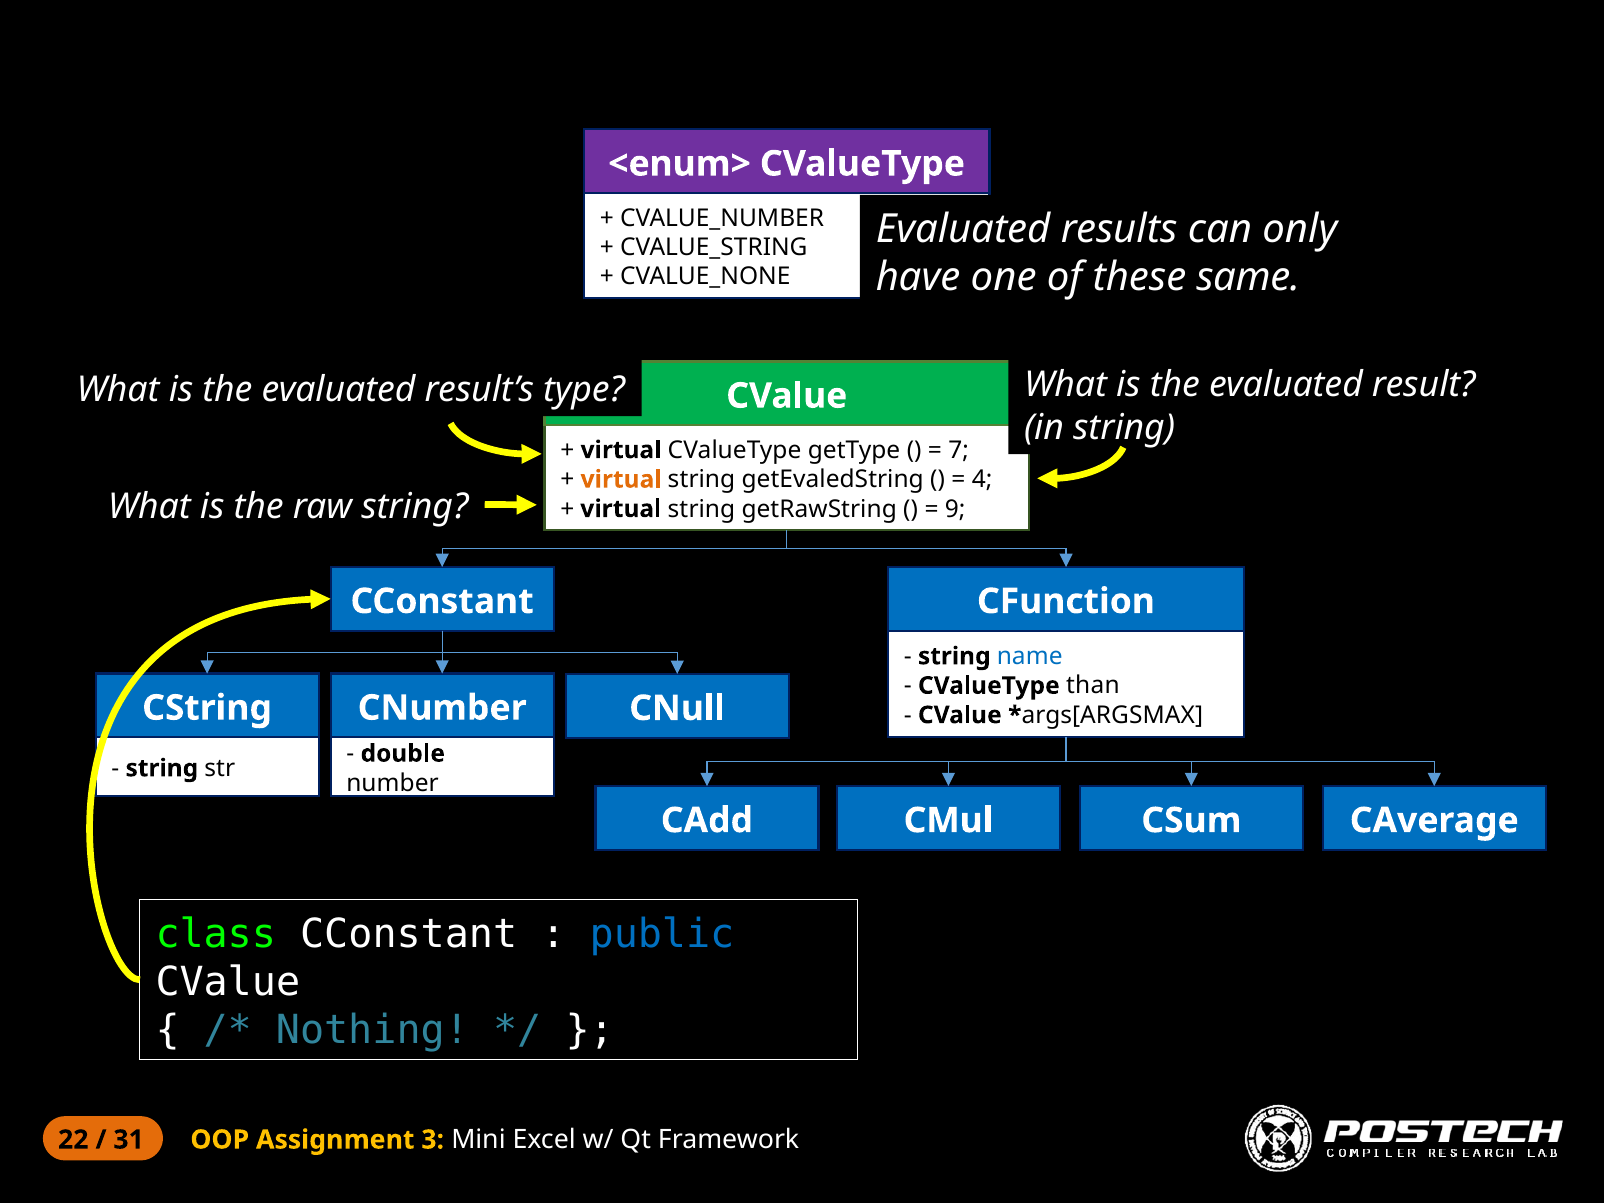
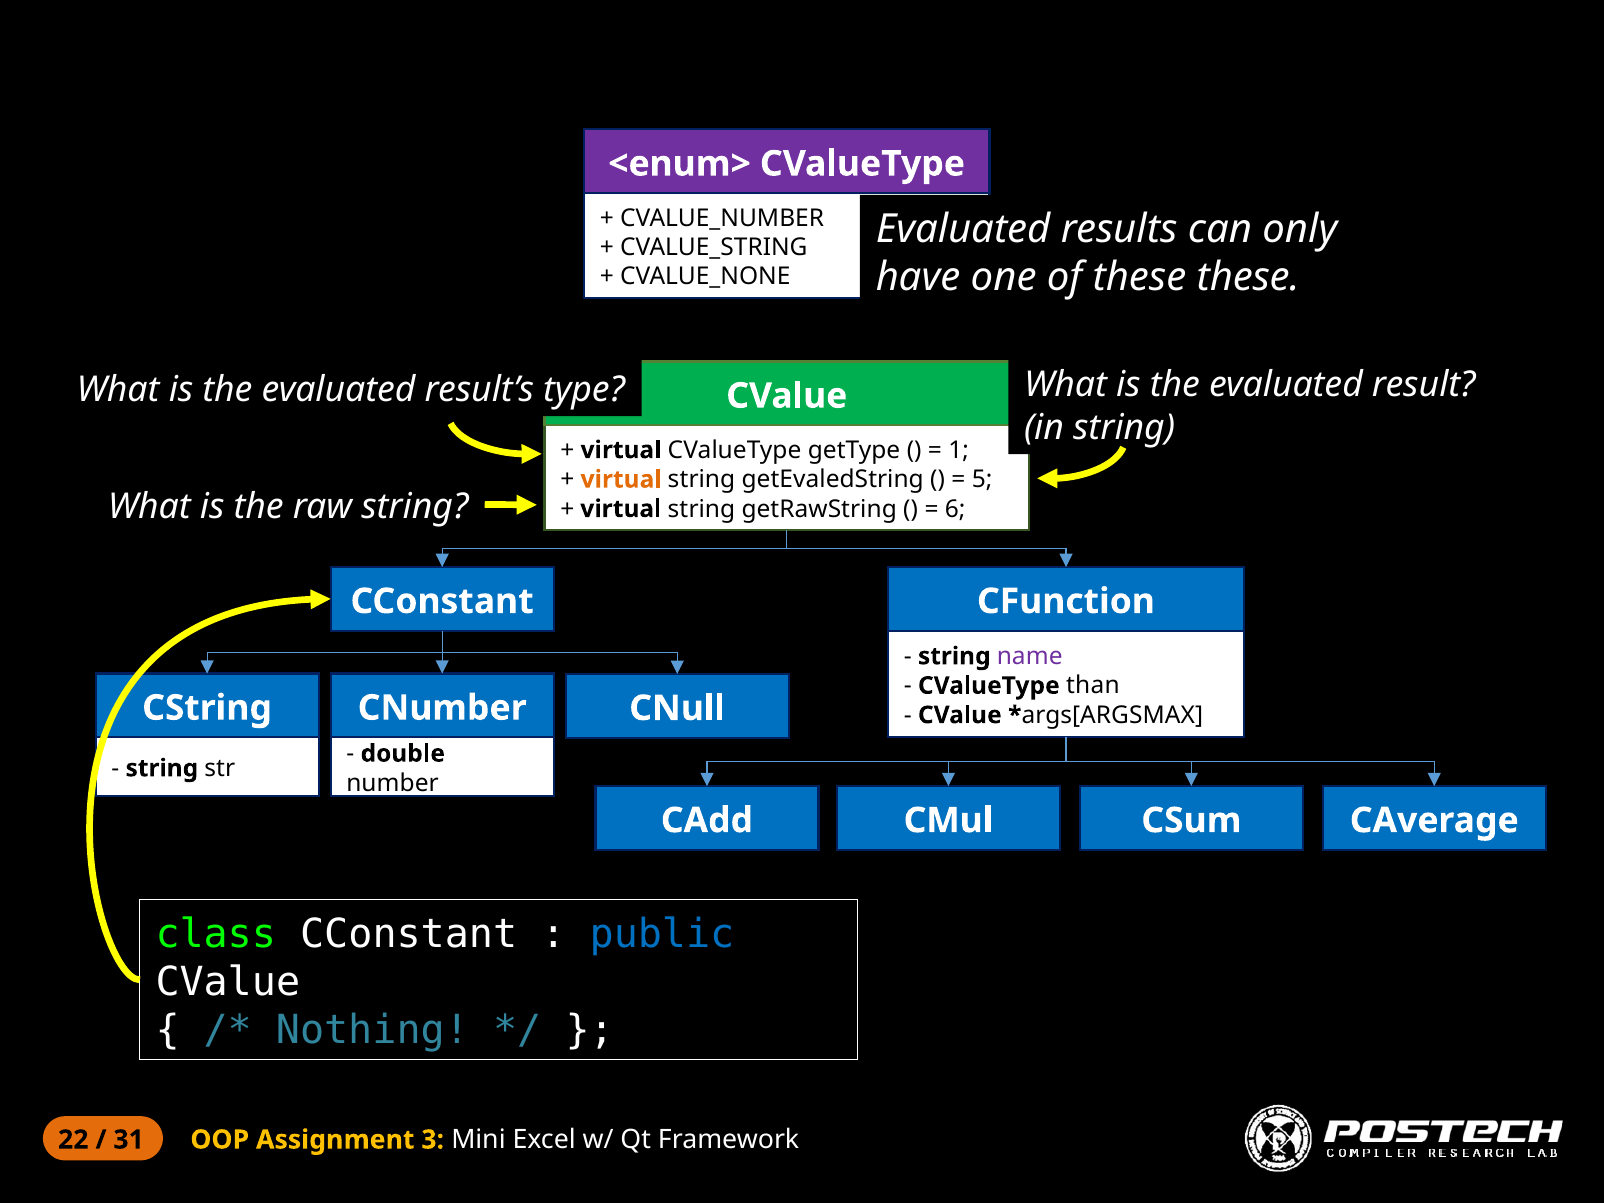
these same: same -> these
7: 7 -> 1
4: 4 -> 5
9: 9 -> 6
name colour: blue -> purple
